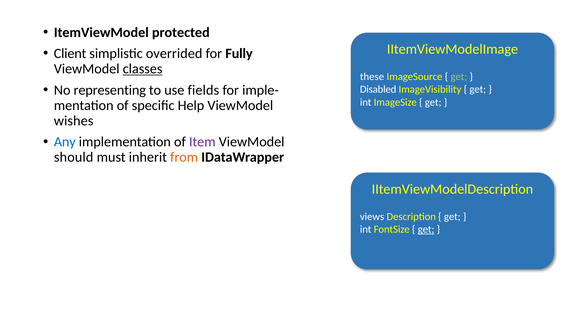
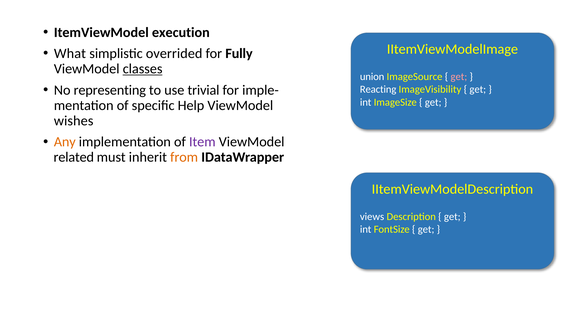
protected: protected -> execution
Client: Client -> What
these: these -> union
get at (459, 77) colour: light green -> pink
fields: fields -> trivial
Disabled: Disabled -> Reacting
Any colour: blue -> orange
should: should -> related
get at (426, 229) underline: present -> none
